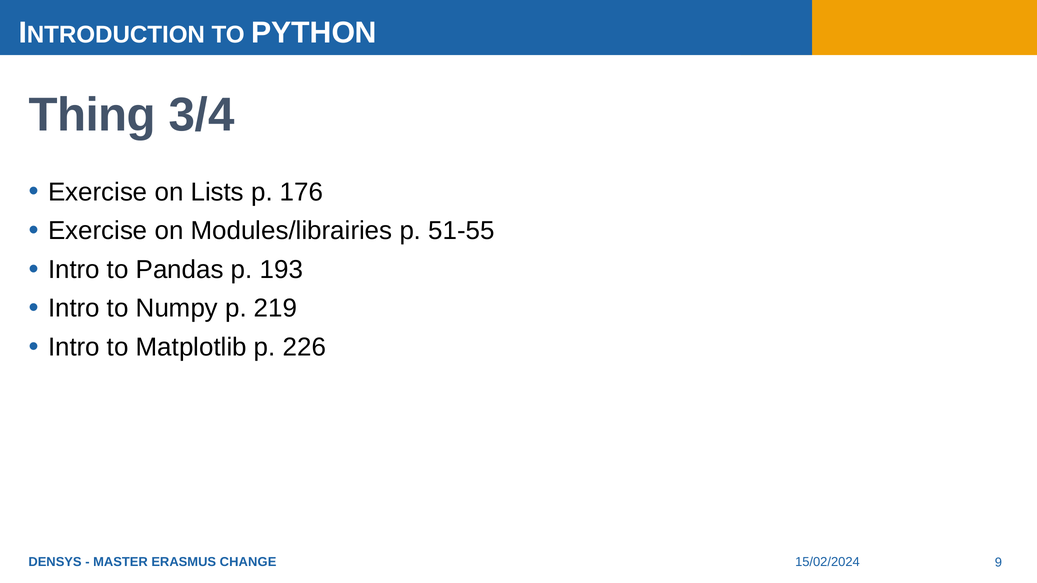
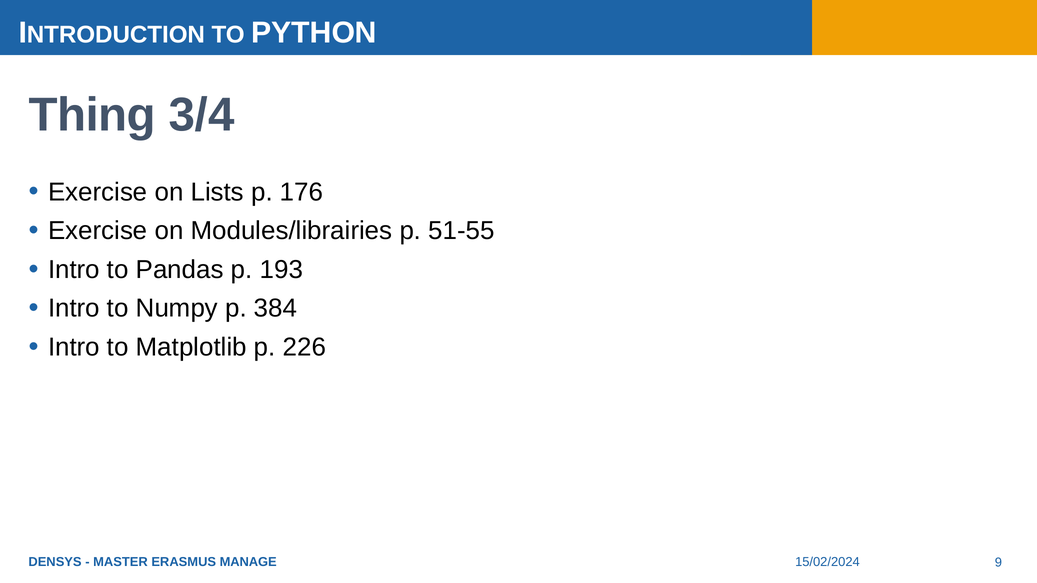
219: 219 -> 384
CHANGE: CHANGE -> MANAGE
